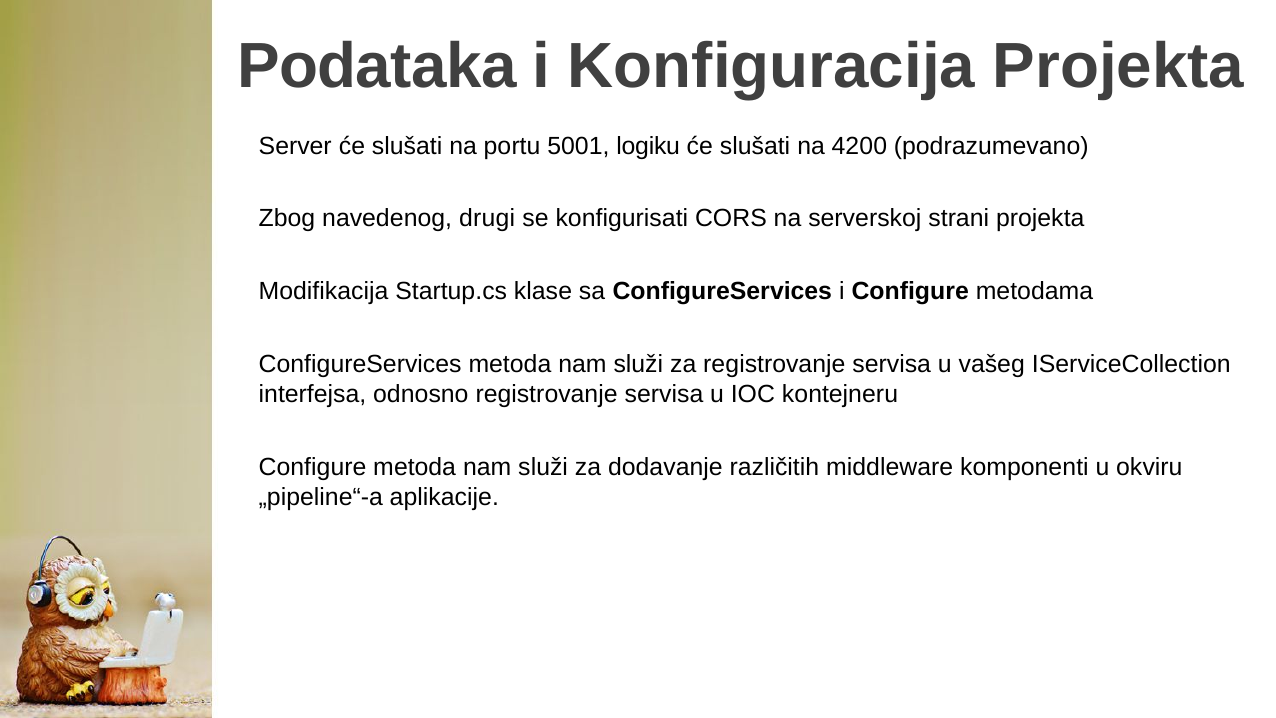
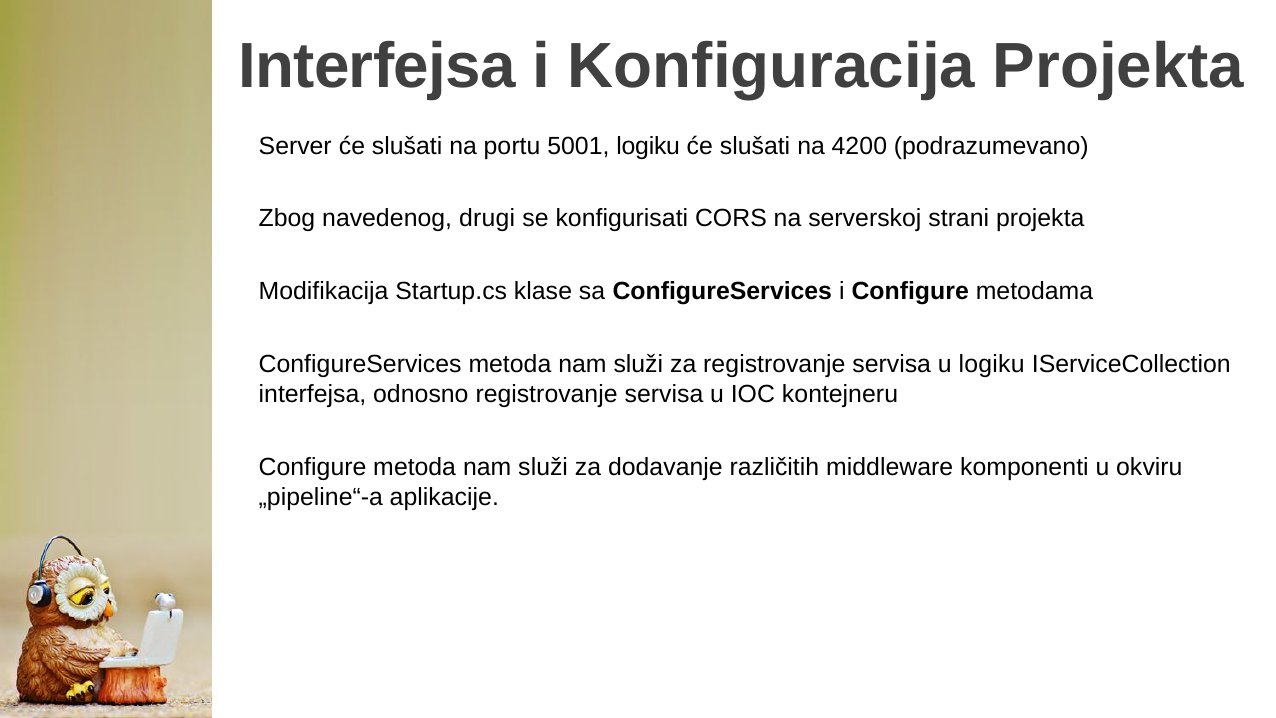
Podataka at (377, 66): Podataka -> Interfejsa
u vašeg: vašeg -> logiku
